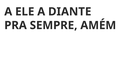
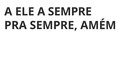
A DIANTE: DIANTE -> SEMPRE
